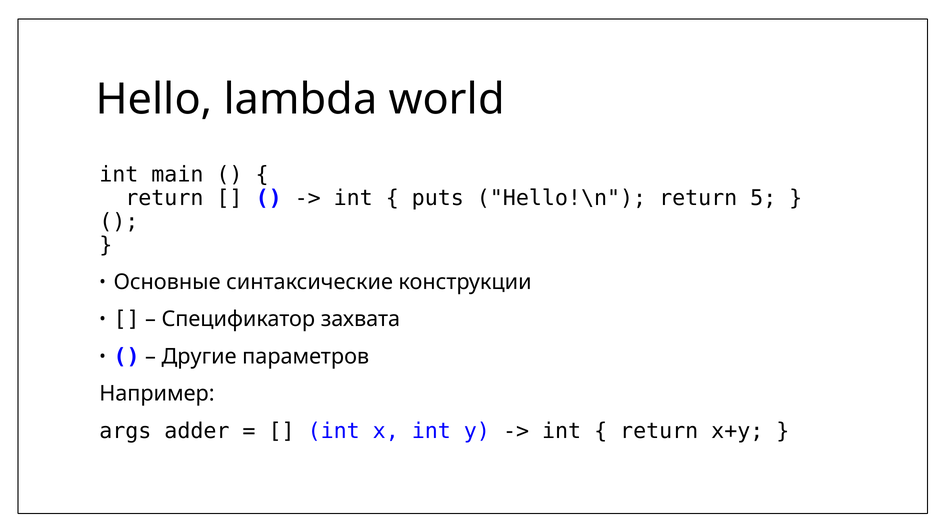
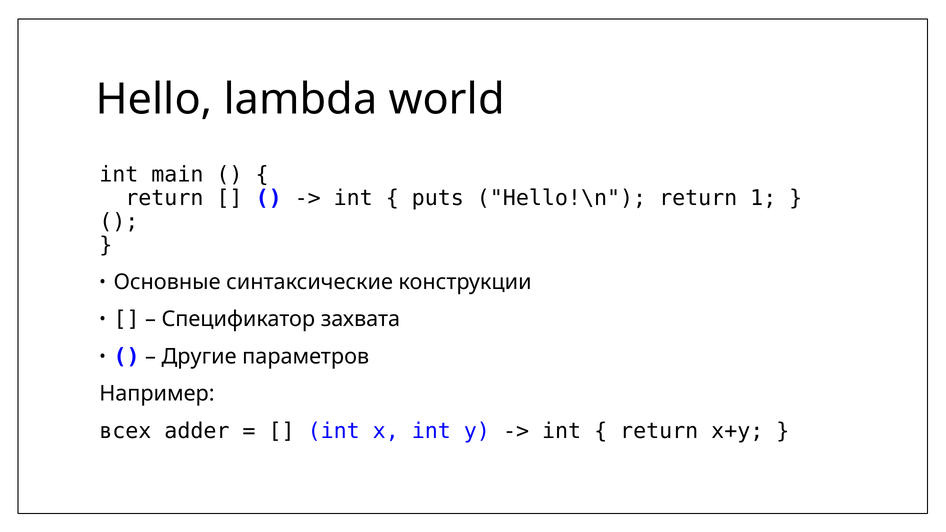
5: 5 -> 1
args: args -> всех
